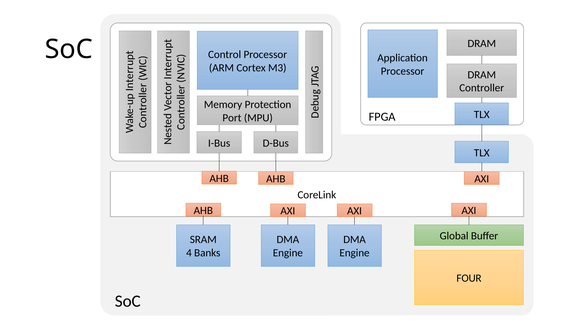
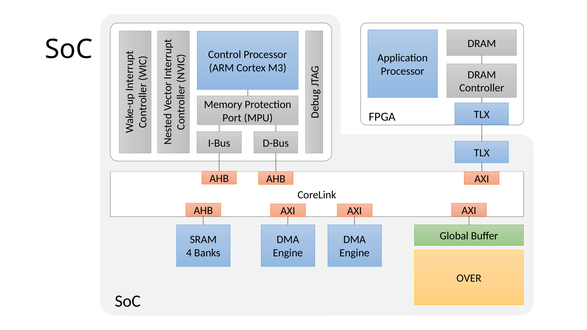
FOUR: FOUR -> OVER
